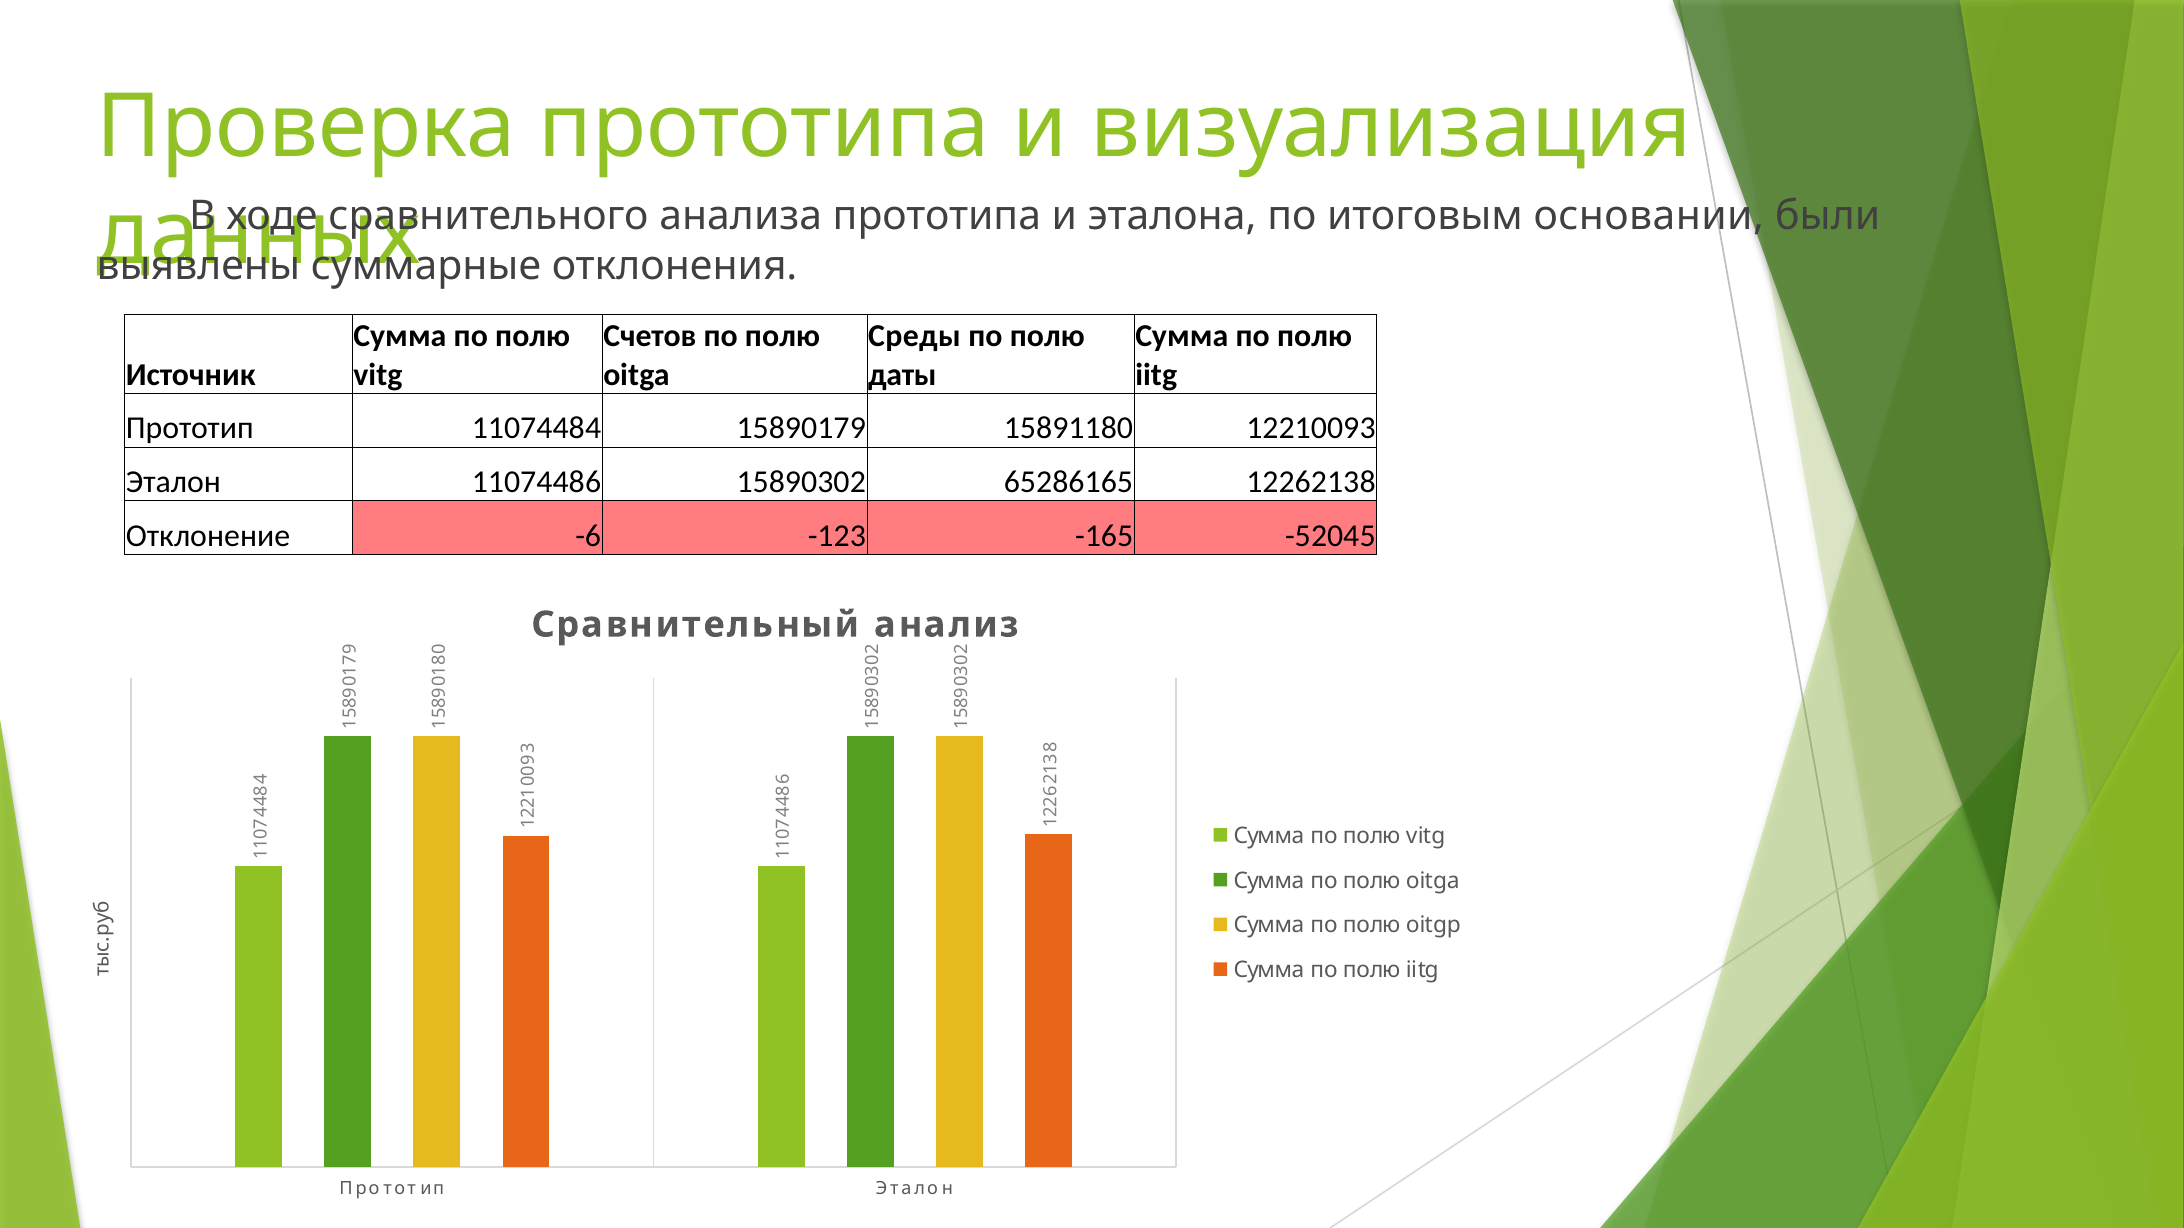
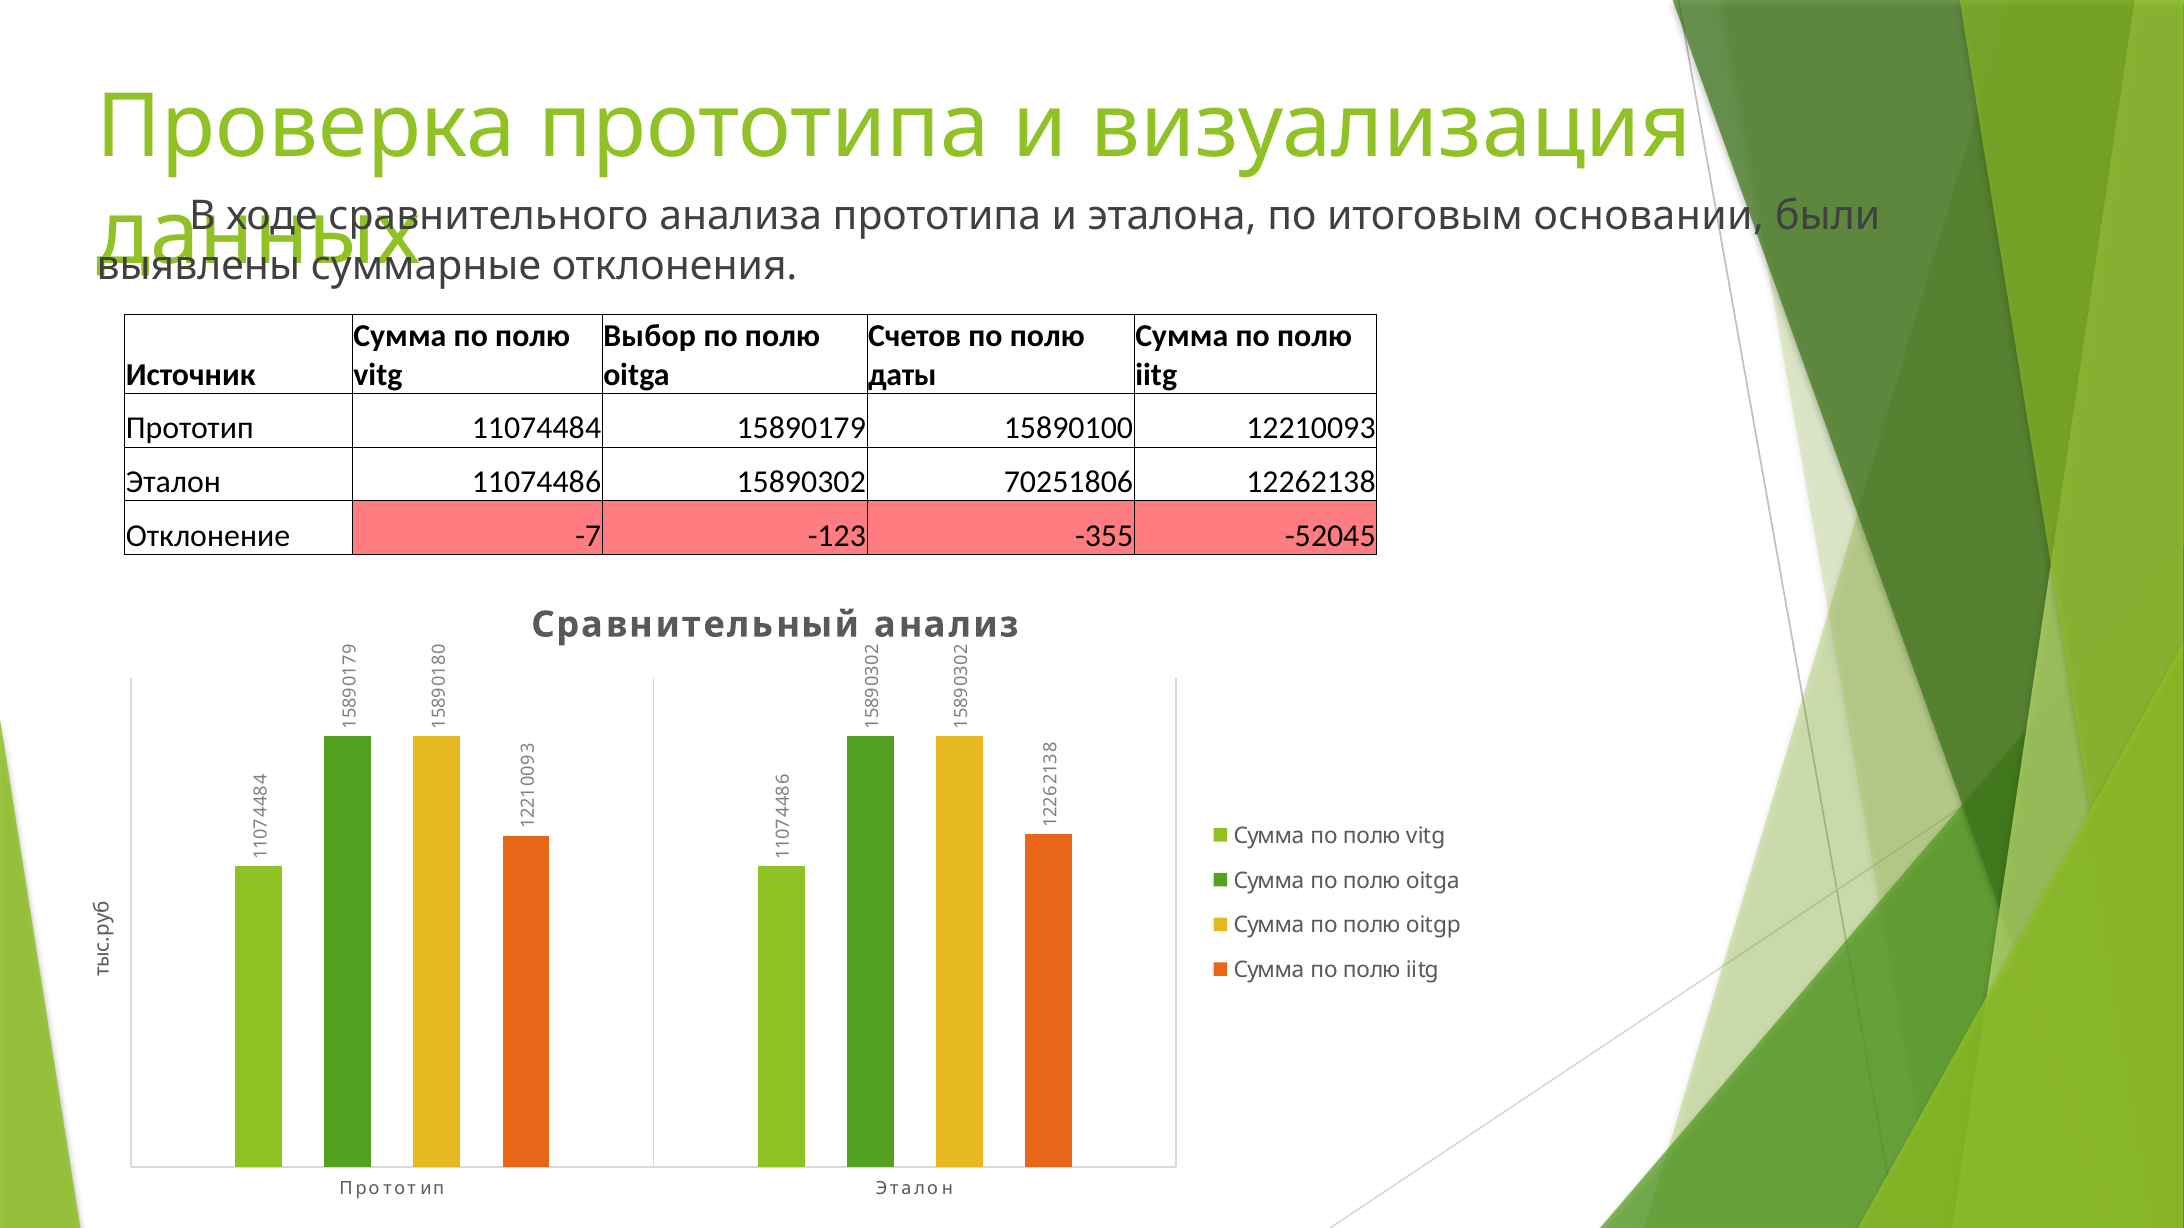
Счетов: Счетов -> Выбор
Среды: Среды -> Счетов
15891180: 15891180 -> 15890100
65286165: 65286165 -> 70251806
-6: -6 -> -7
-165: -165 -> -355
